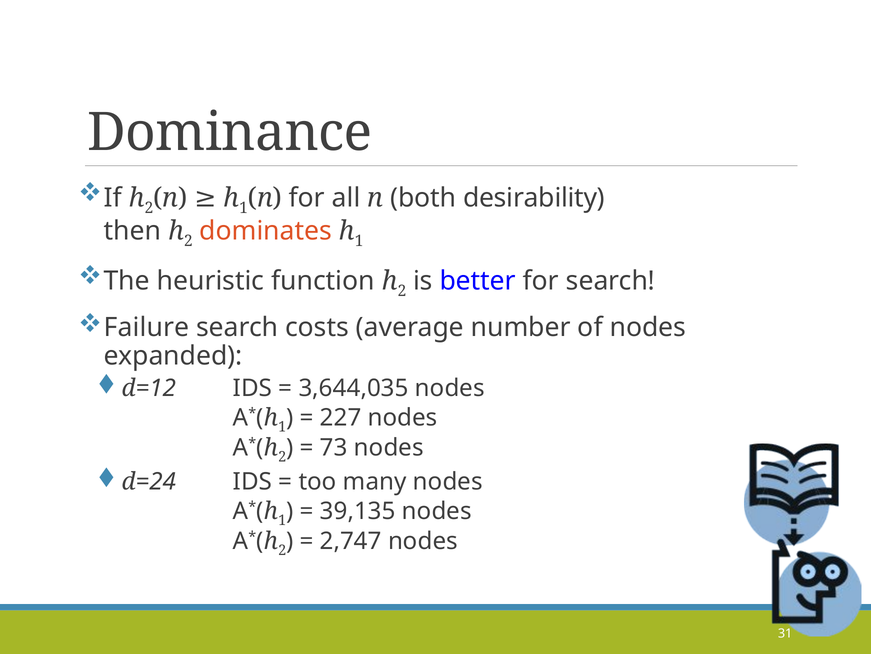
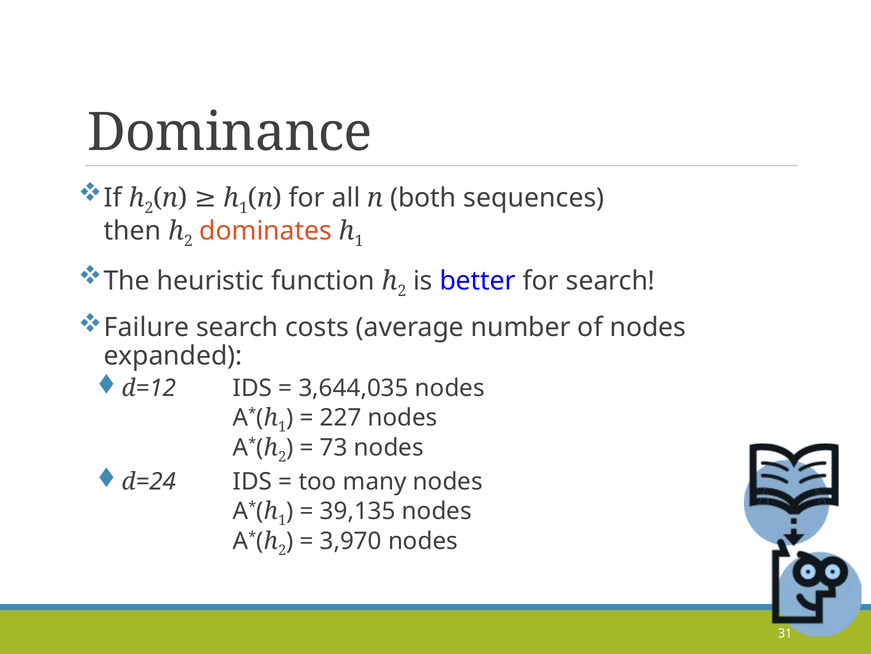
desirability: desirability -> sequences
2,747: 2,747 -> 3,970
